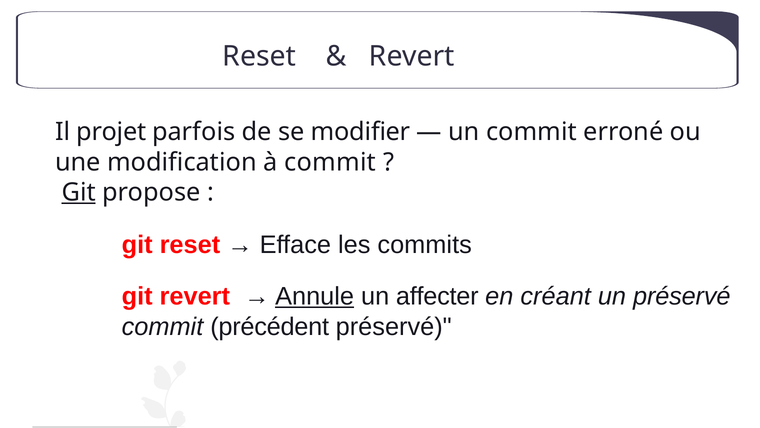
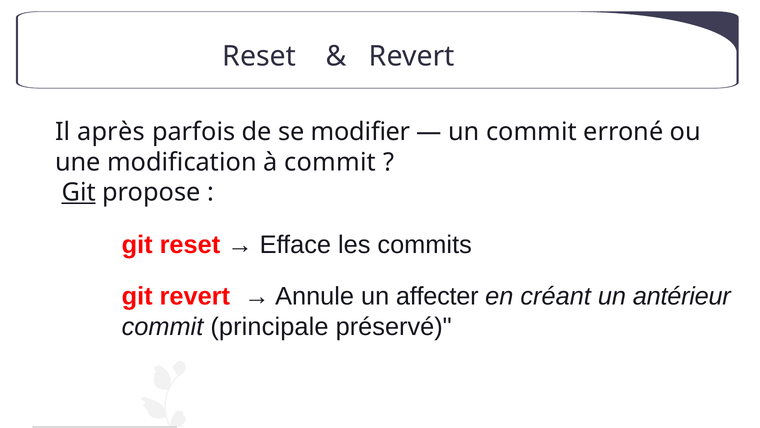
projet: projet -> après
Annule underline: present -> none
un préservé: préservé -> antérieur
précédent: précédent -> principale
